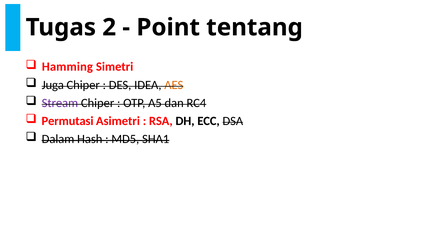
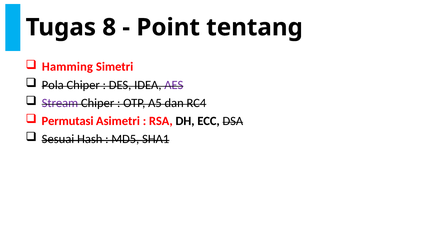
2: 2 -> 8
Juga: Juga -> Pola
AES colour: orange -> purple
Dalam: Dalam -> Sesuai
